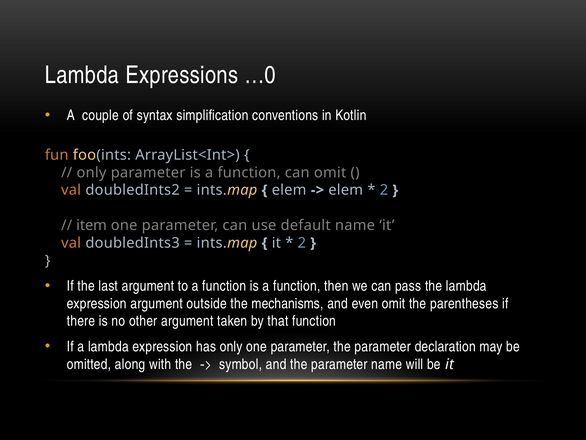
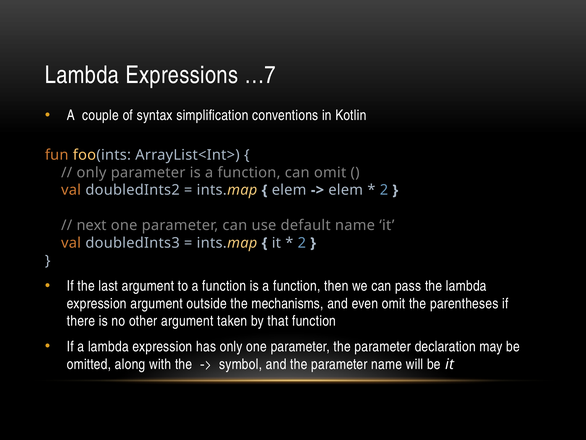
…0: …0 -> …7
item: item -> next
